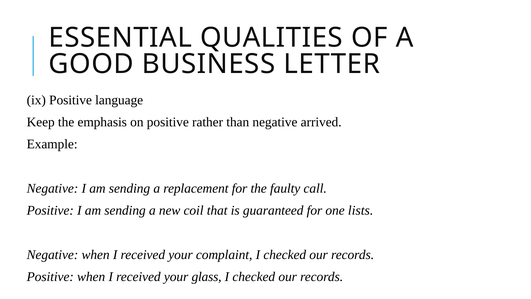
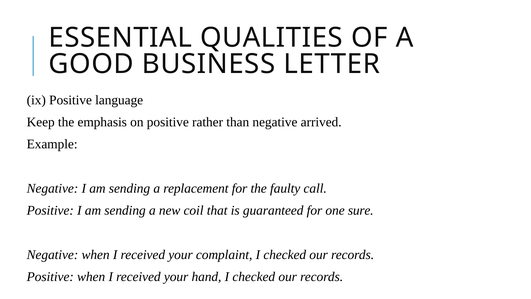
lists: lists -> sure
glass: glass -> hand
